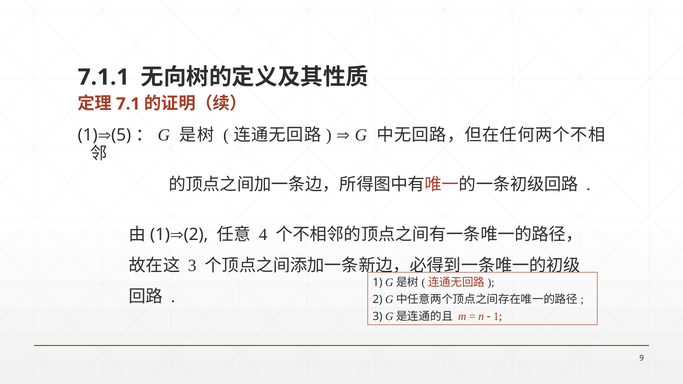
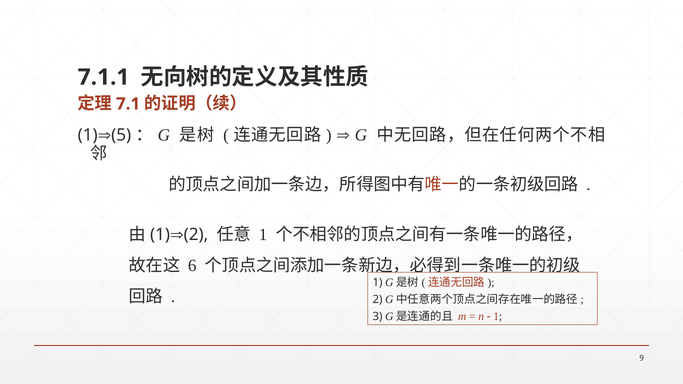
4 at (263, 234): 4 -> 1
3 at (192, 266): 3 -> 6
